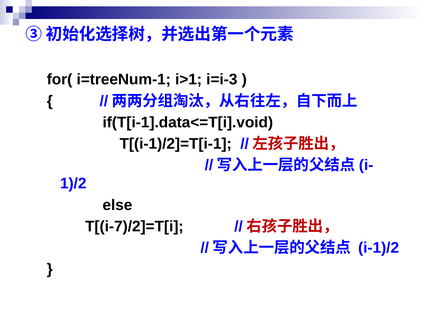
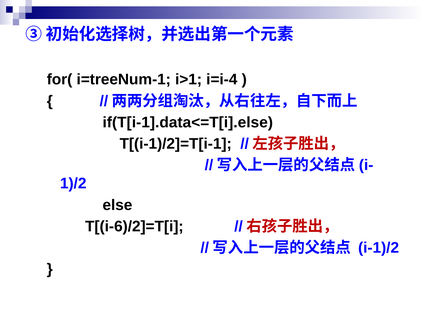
i=i-3: i=i-3 -> i=i-4
if(T[i-1].data<=T[i].void: if(T[i-1].data<=T[i].void -> if(T[i-1].data<=T[i].else
T[(i-7)/2]=T[i: T[(i-7)/2]=T[i -> T[(i-6)/2]=T[i
